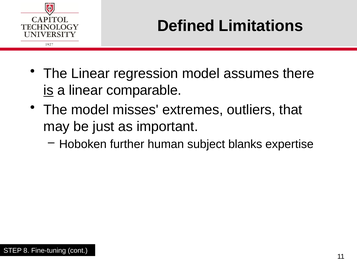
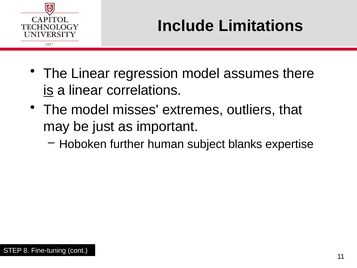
Defined: Defined -> Include
comparable: comparable -> correlations
